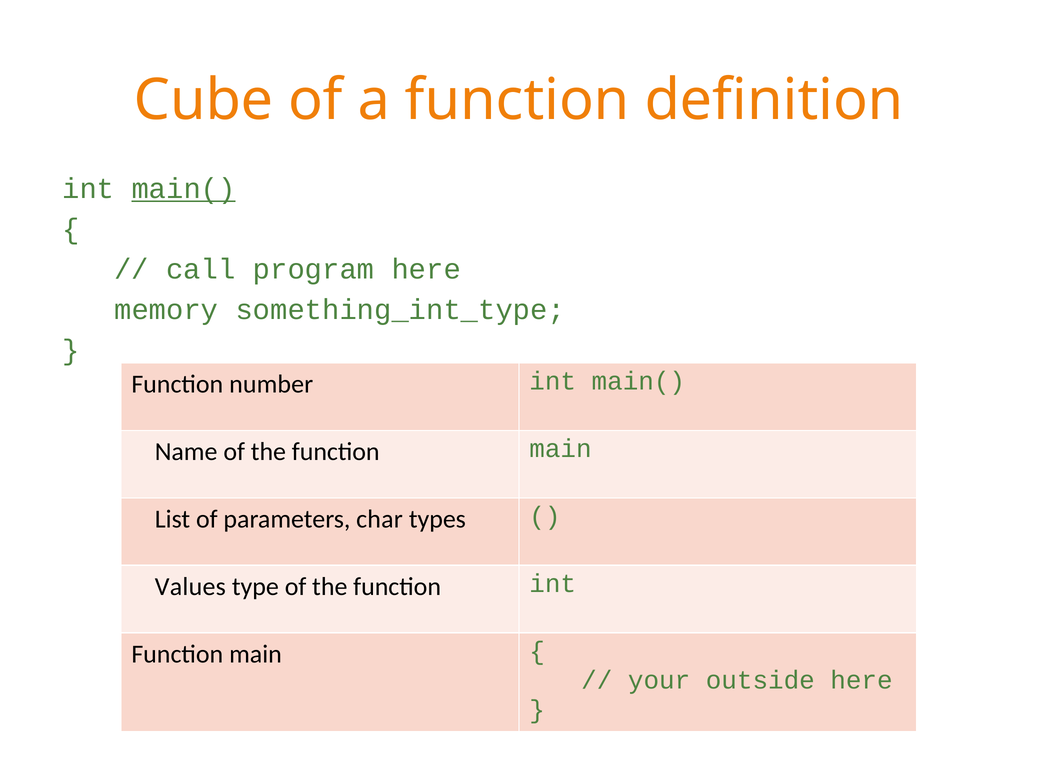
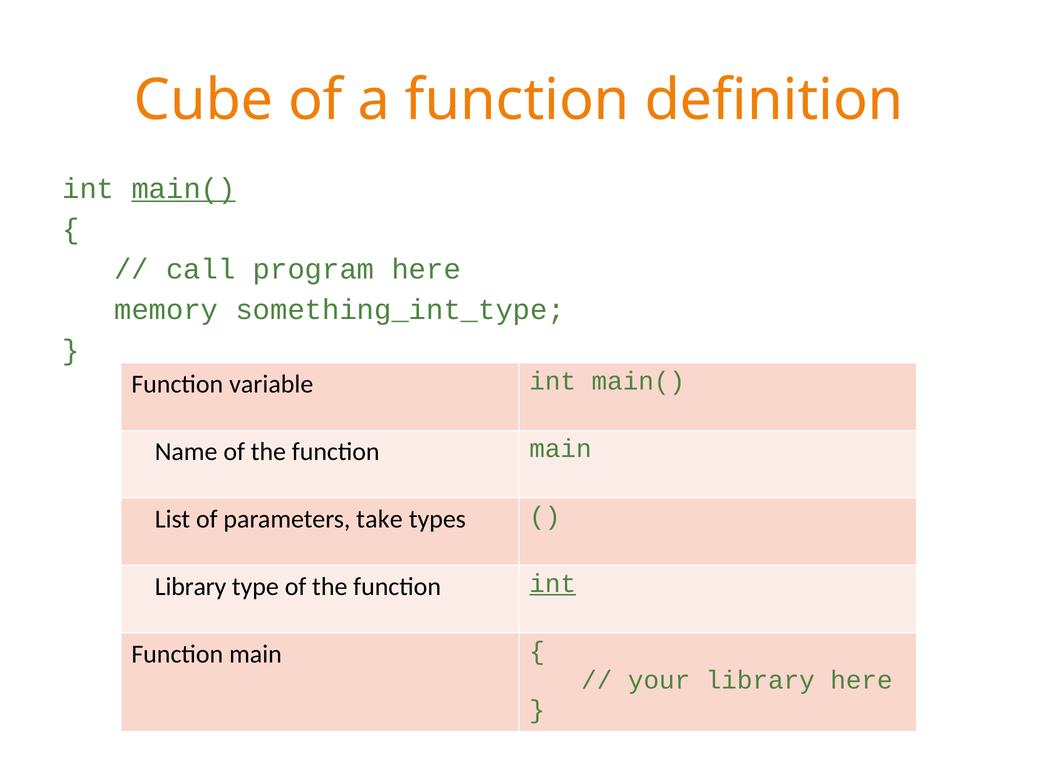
number: number -> variable
char: char -> take
Values at (190, 587): Values -> Library
int at (553, 584) underline: none -> present
your outside: outside -> library
